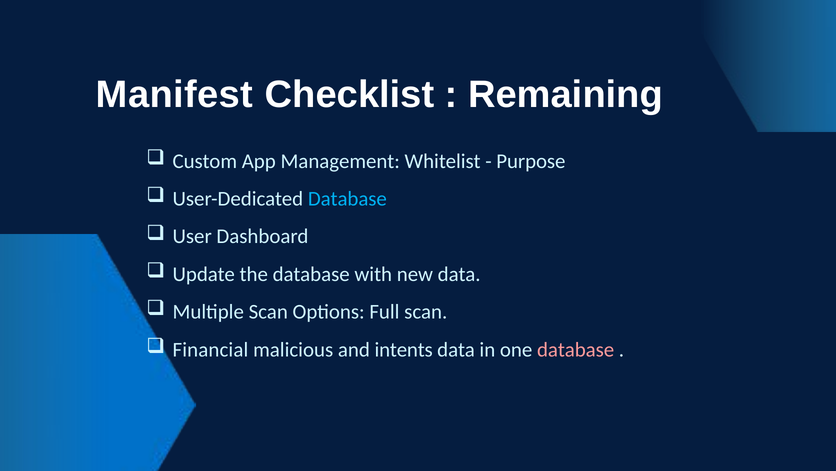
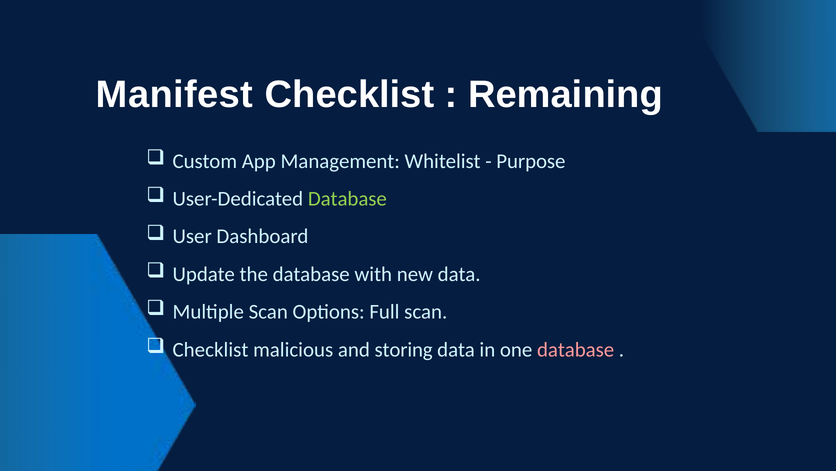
Database at (347, 199) colour: light blue -> light green
Financial at (210, 349): Financial -> Checklist
intents: intents -> storing
